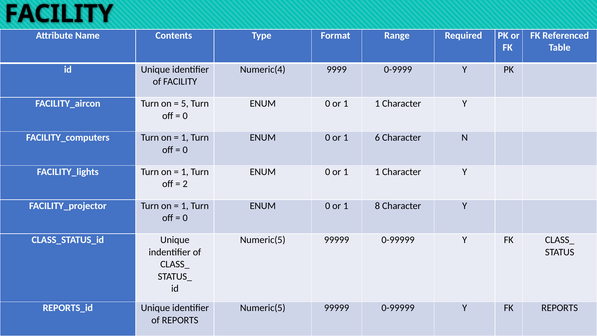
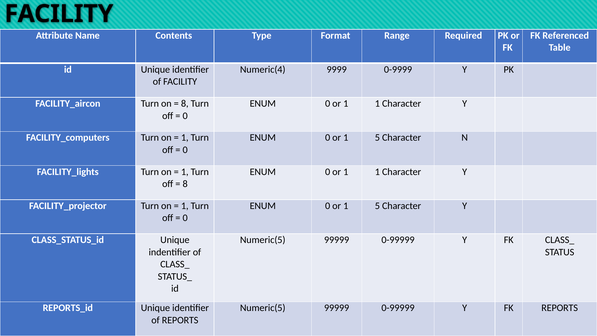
5 at (185, 104): 5 -> 8
6 at (377, 138): 6 -> 5
2 at (185, 184): 2 -> 8
8 at (377, 206): 8 -> 5
